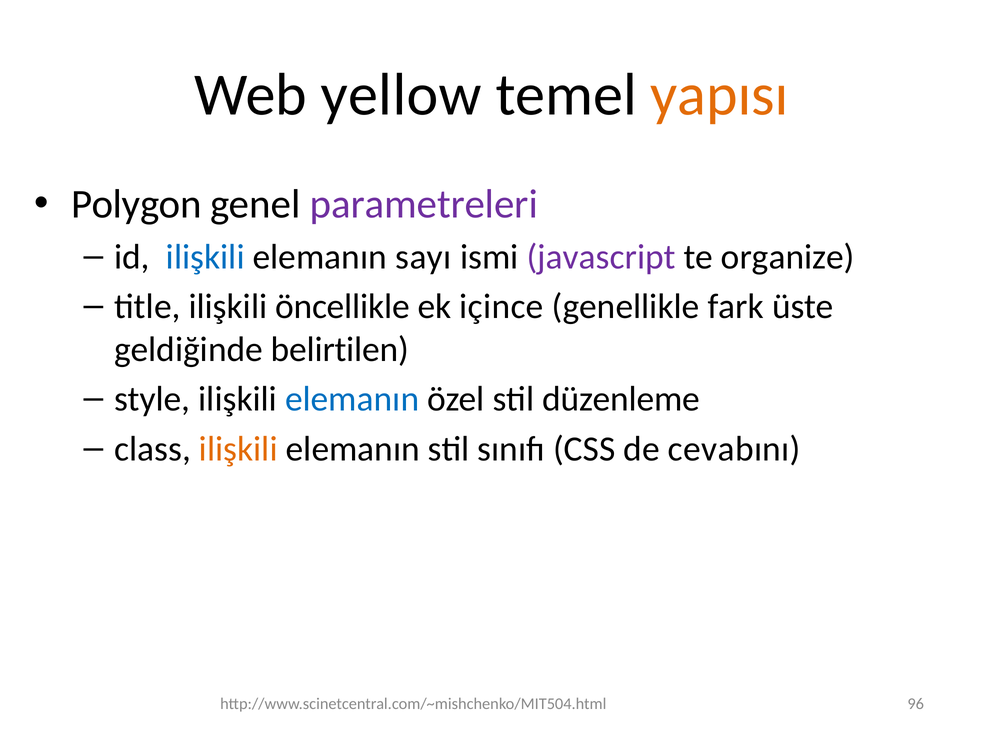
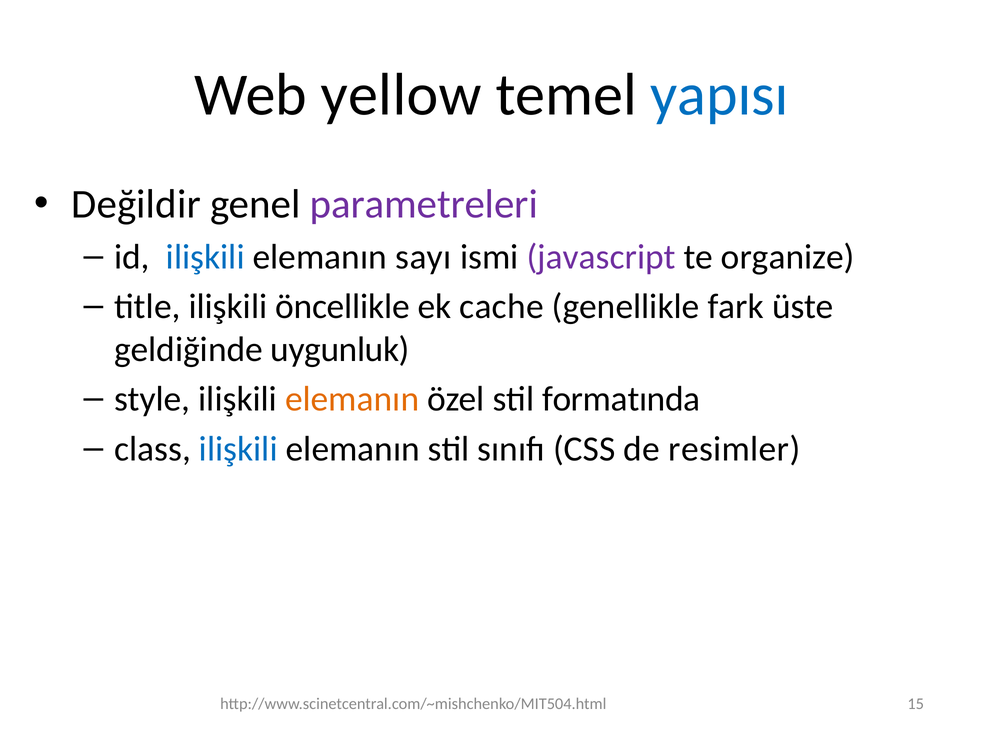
yapısı colour: orange -> blue
Polygon: Polygon -> Değildir
içince: içince -> cache
belirtilen: belirtilen -> uygunluk
elemanın at (352, 399) colour: blue -> orange
düzenleme: düzenleme -> formatında
ilişkili at (238, 449) colour: orange -> blue
cevabını: cevabını -> resimler
96: 96 -> 15
